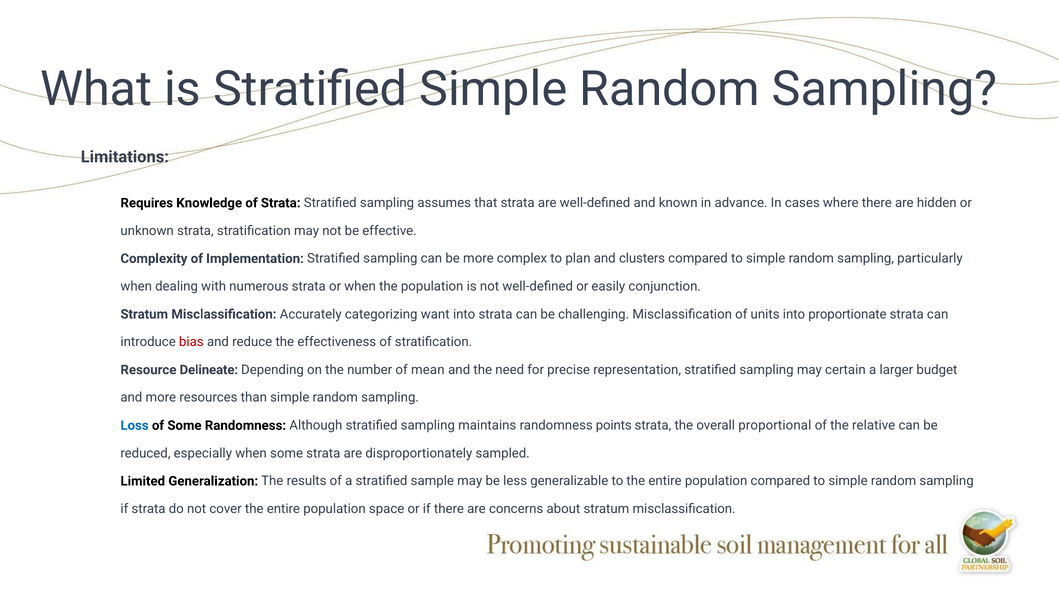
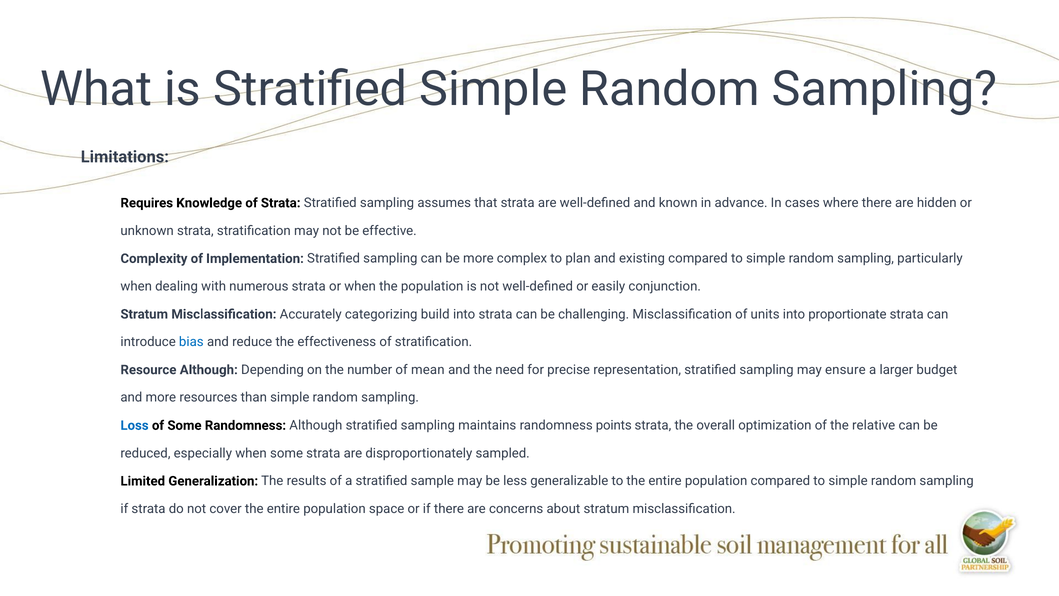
clusters: clusters -> existing
want: want -> build
bias colour: red -> blue
Resource Delineate: Delineate -> Although
certain: certain -> ensure
proportional: proportional -> optimization
